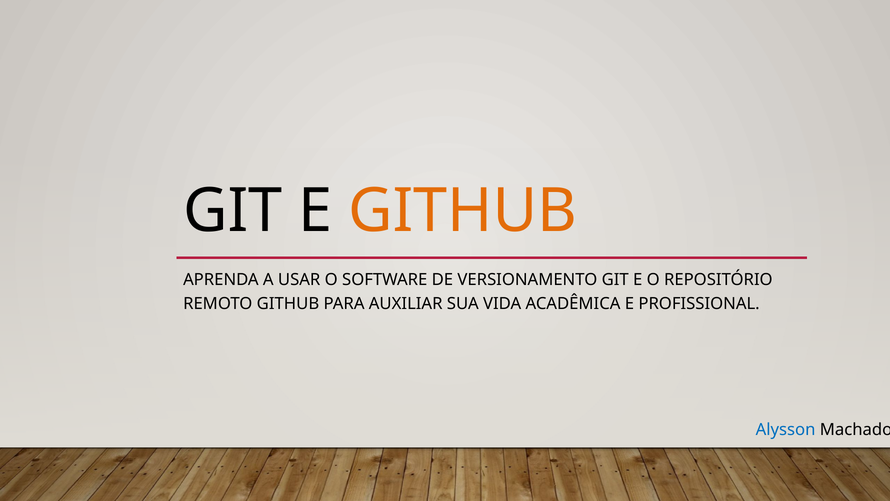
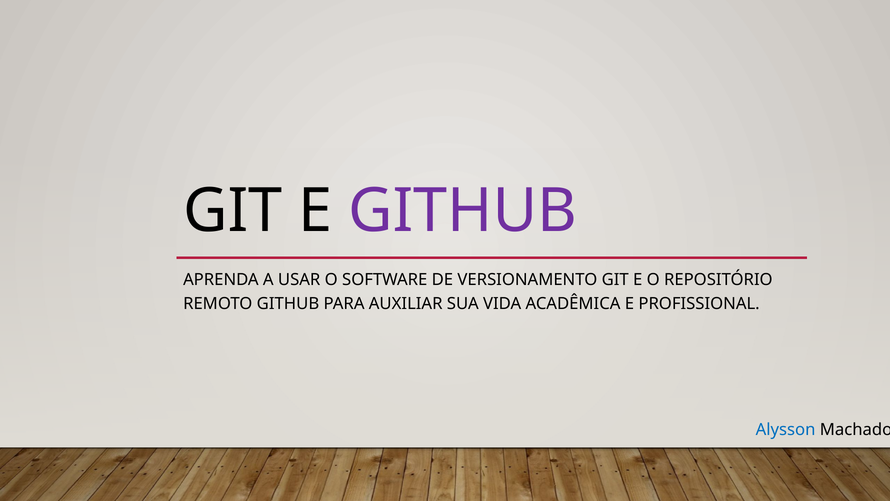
GITHUB at (463, 211) colour: orange -> purple
